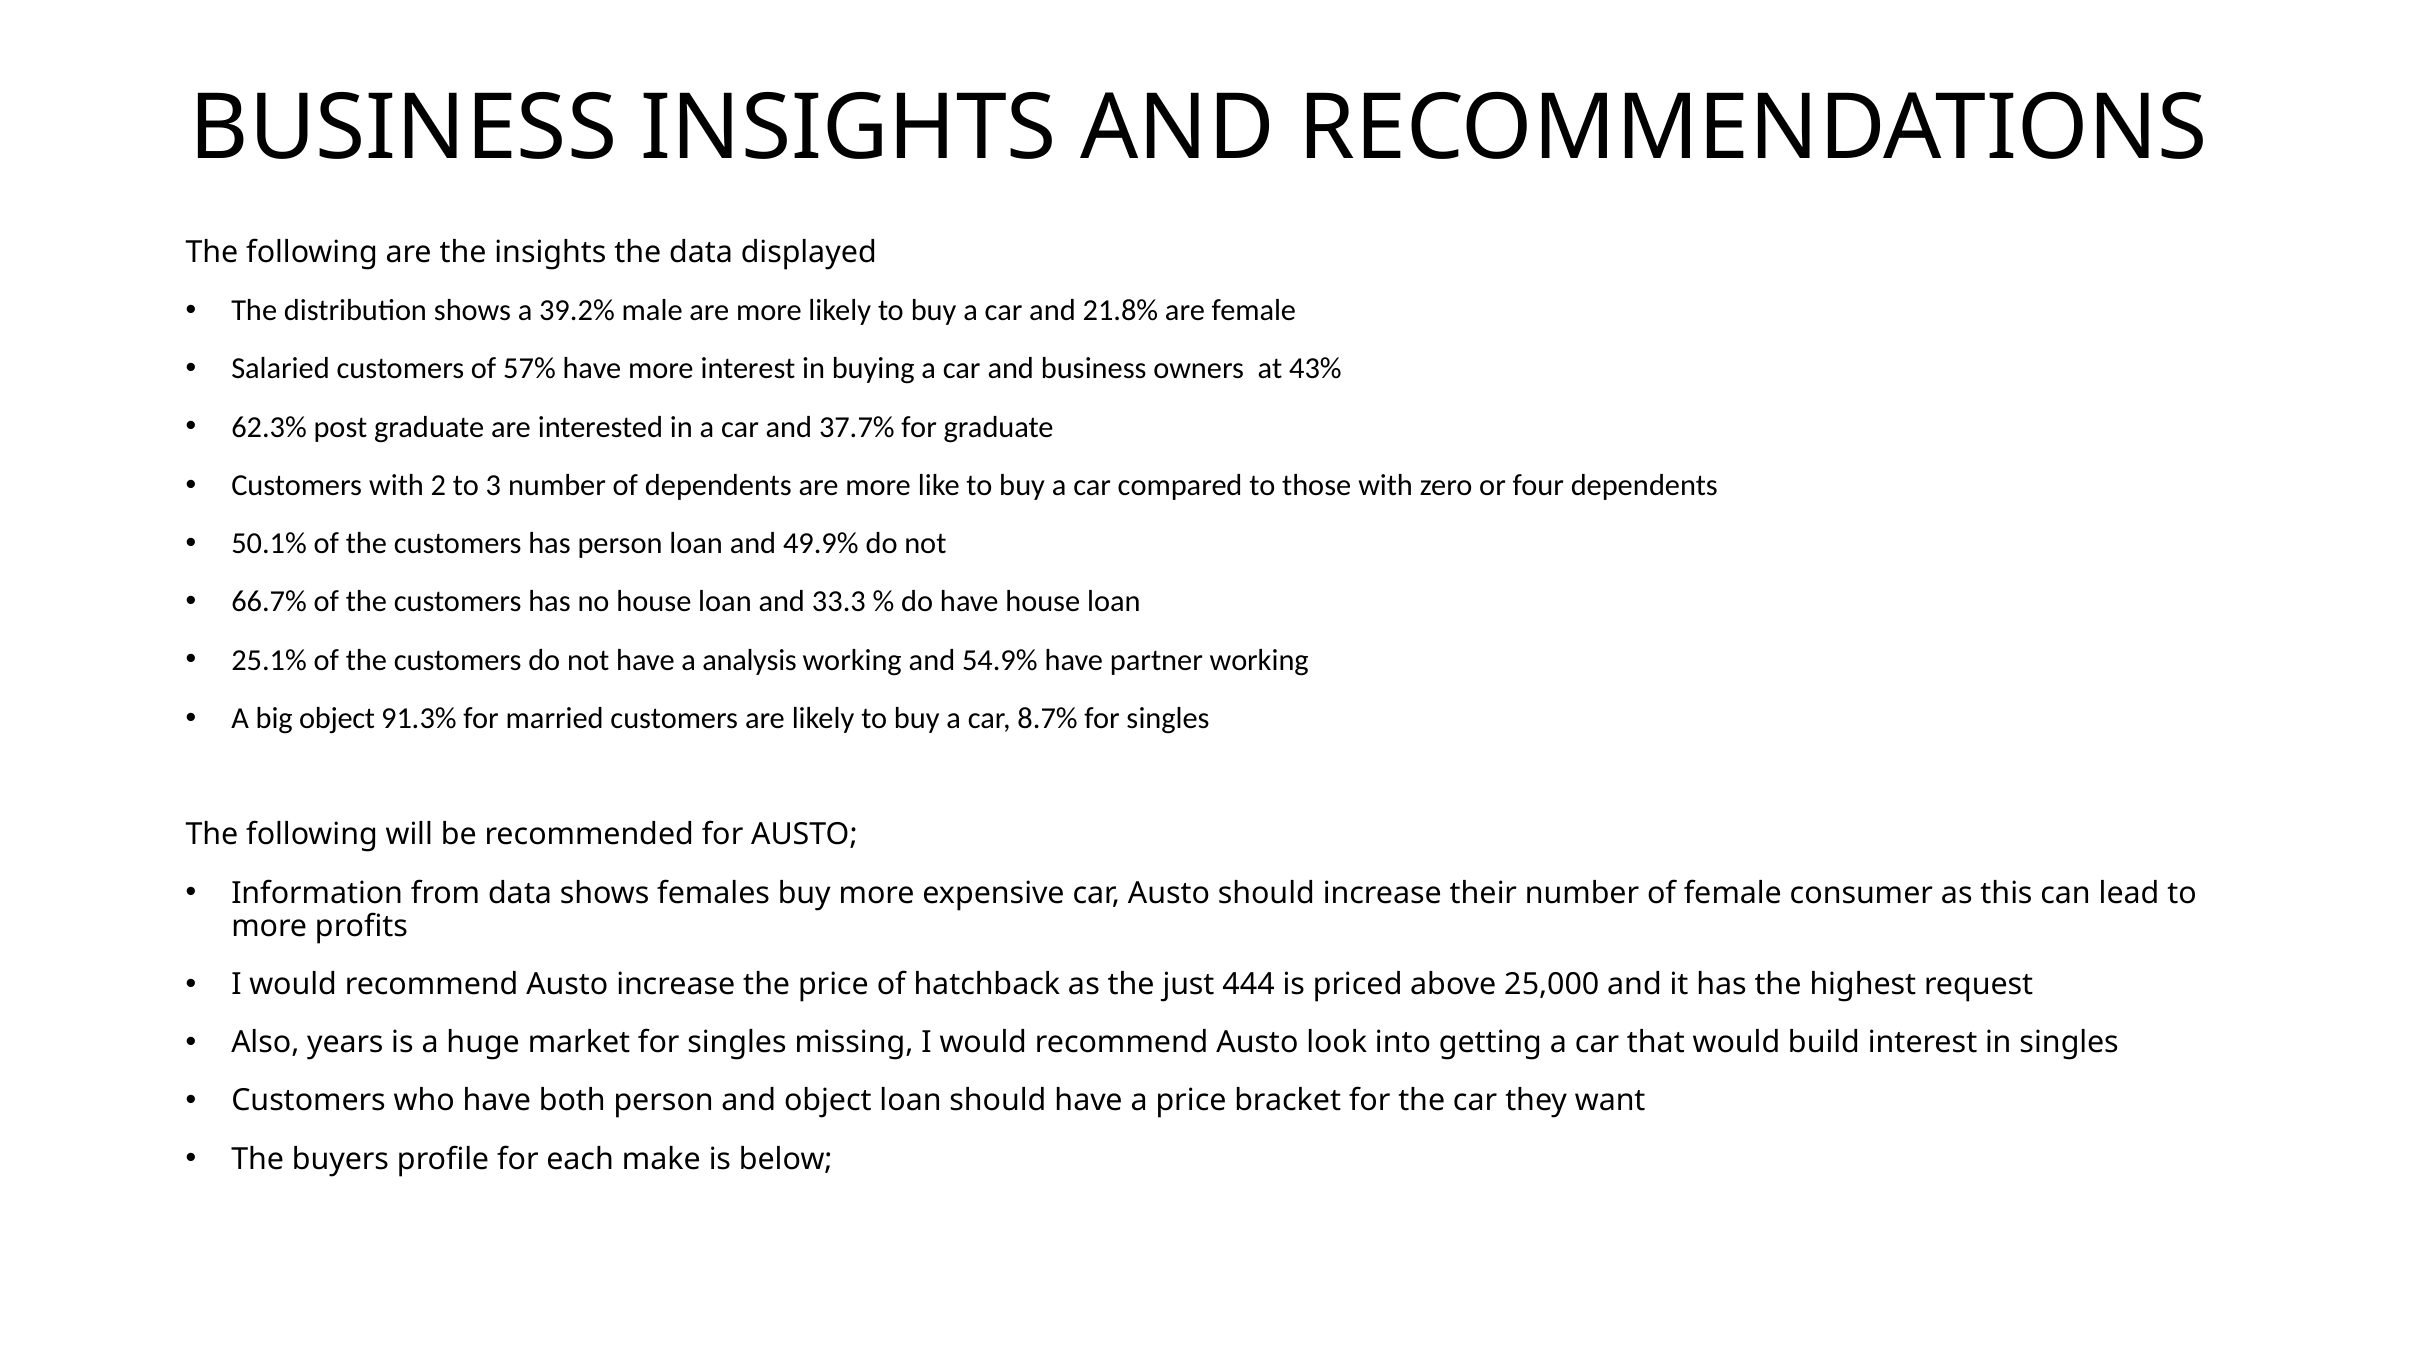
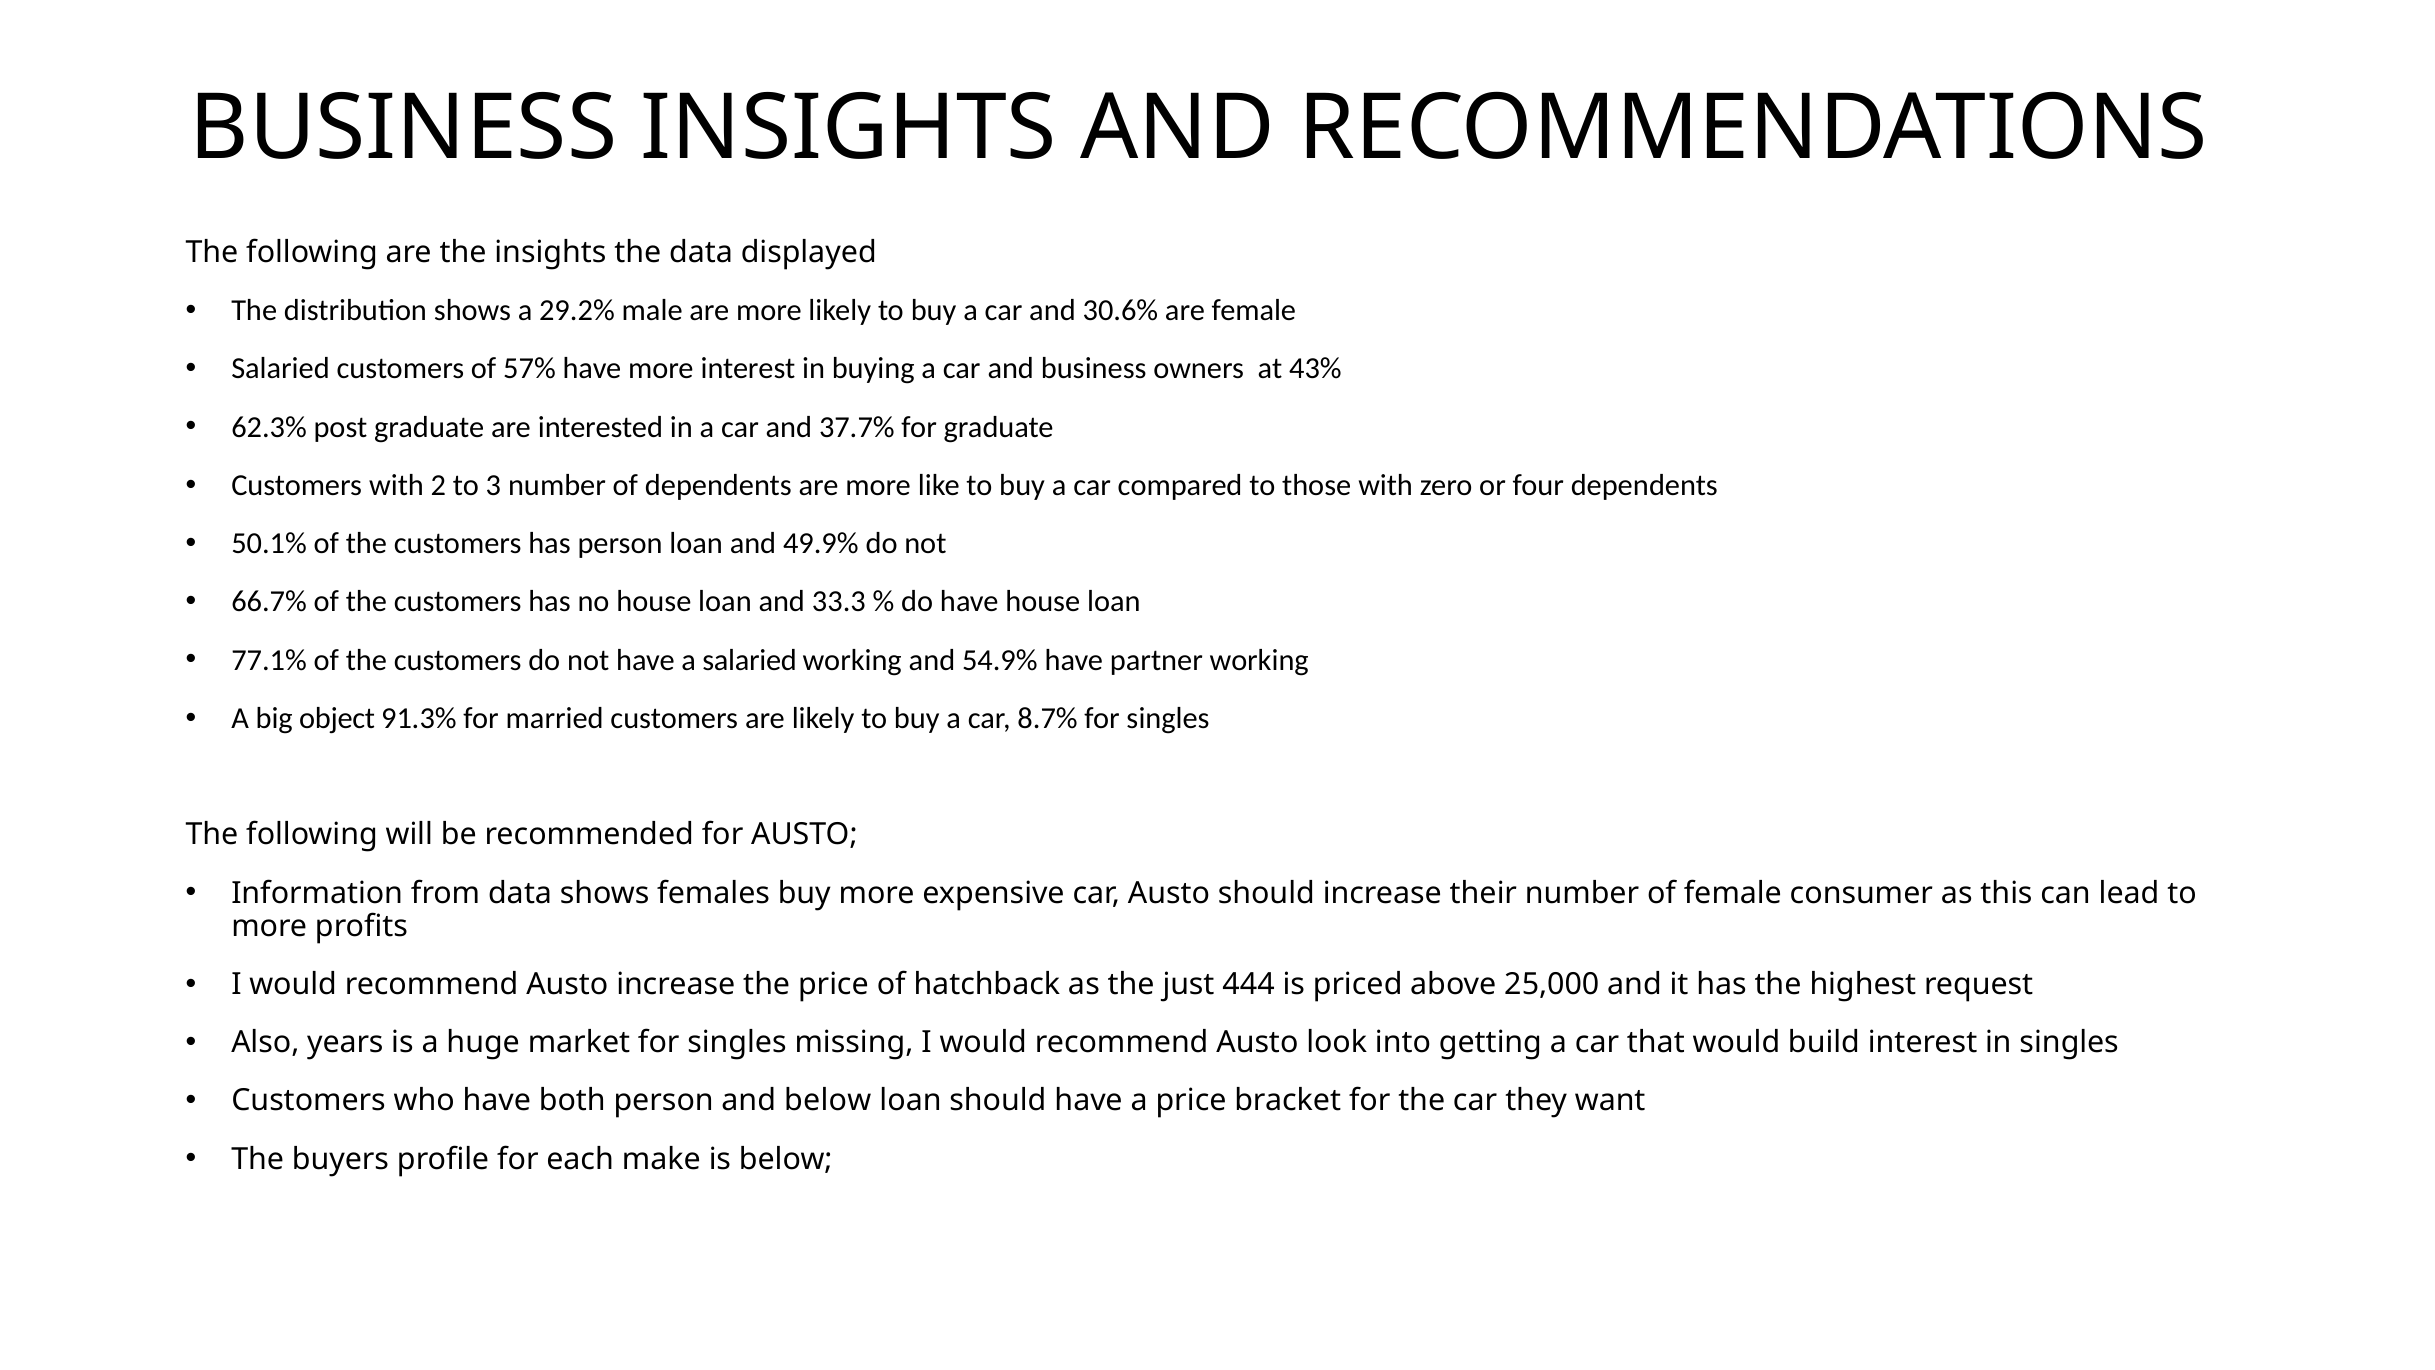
39.2%: 39.2% -> 29.2%
21.8%: 21.8% -> 30.6%
25.1%: 25.1% -> 77.1%
a analysis: analysis -> salaried
and object: object -> below
